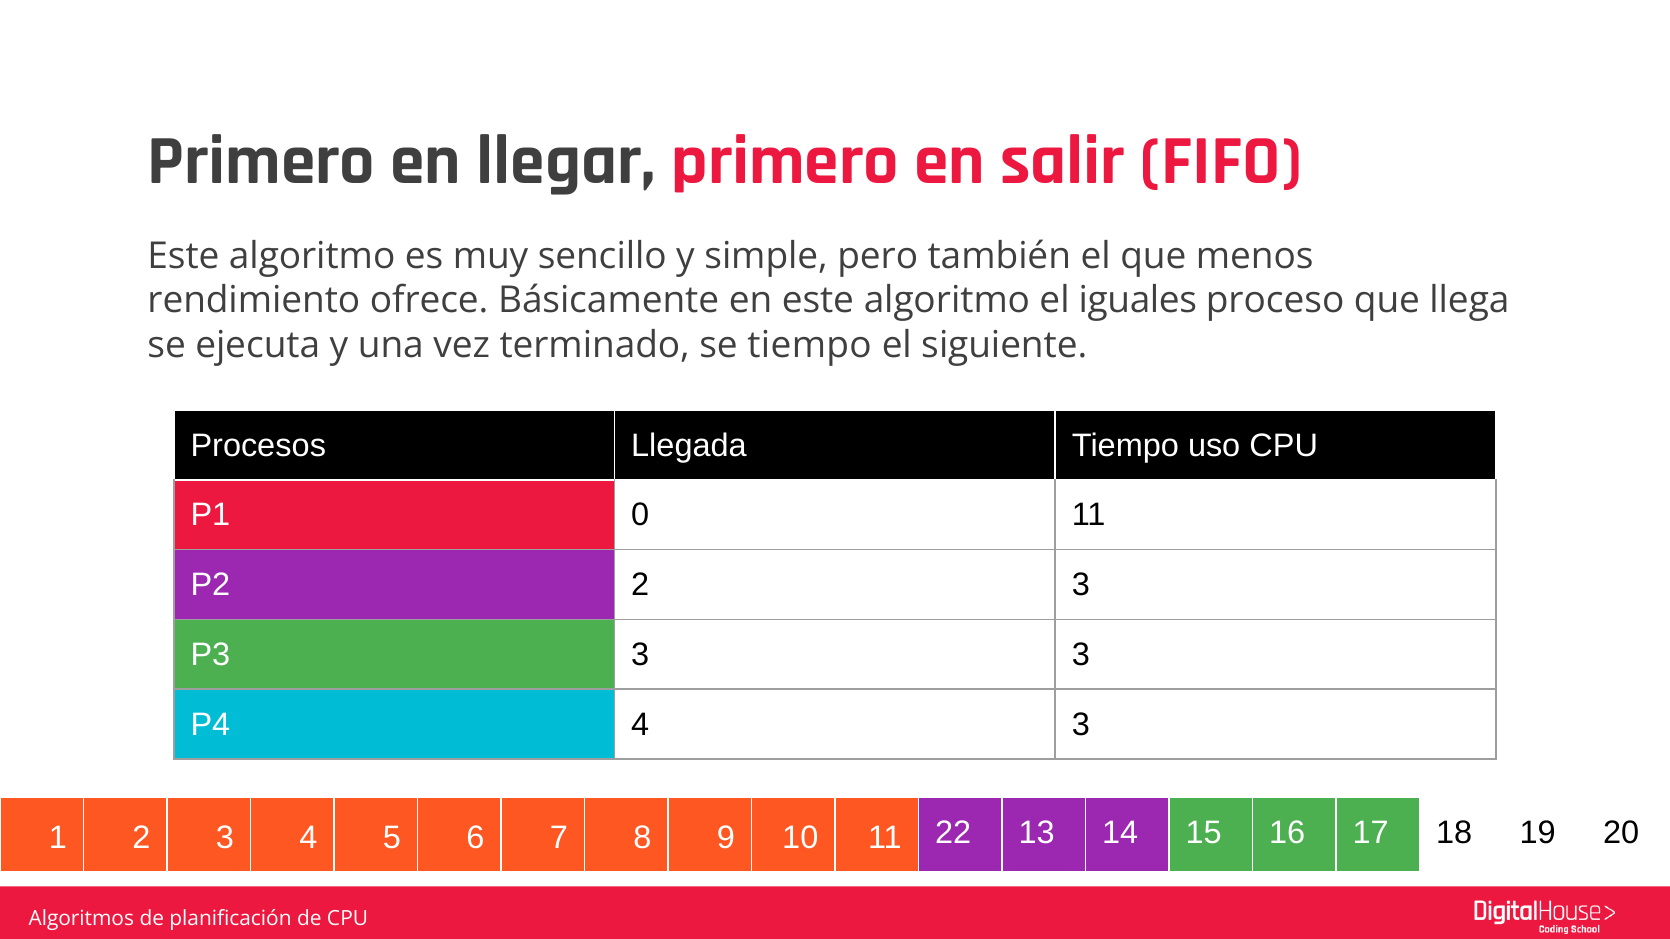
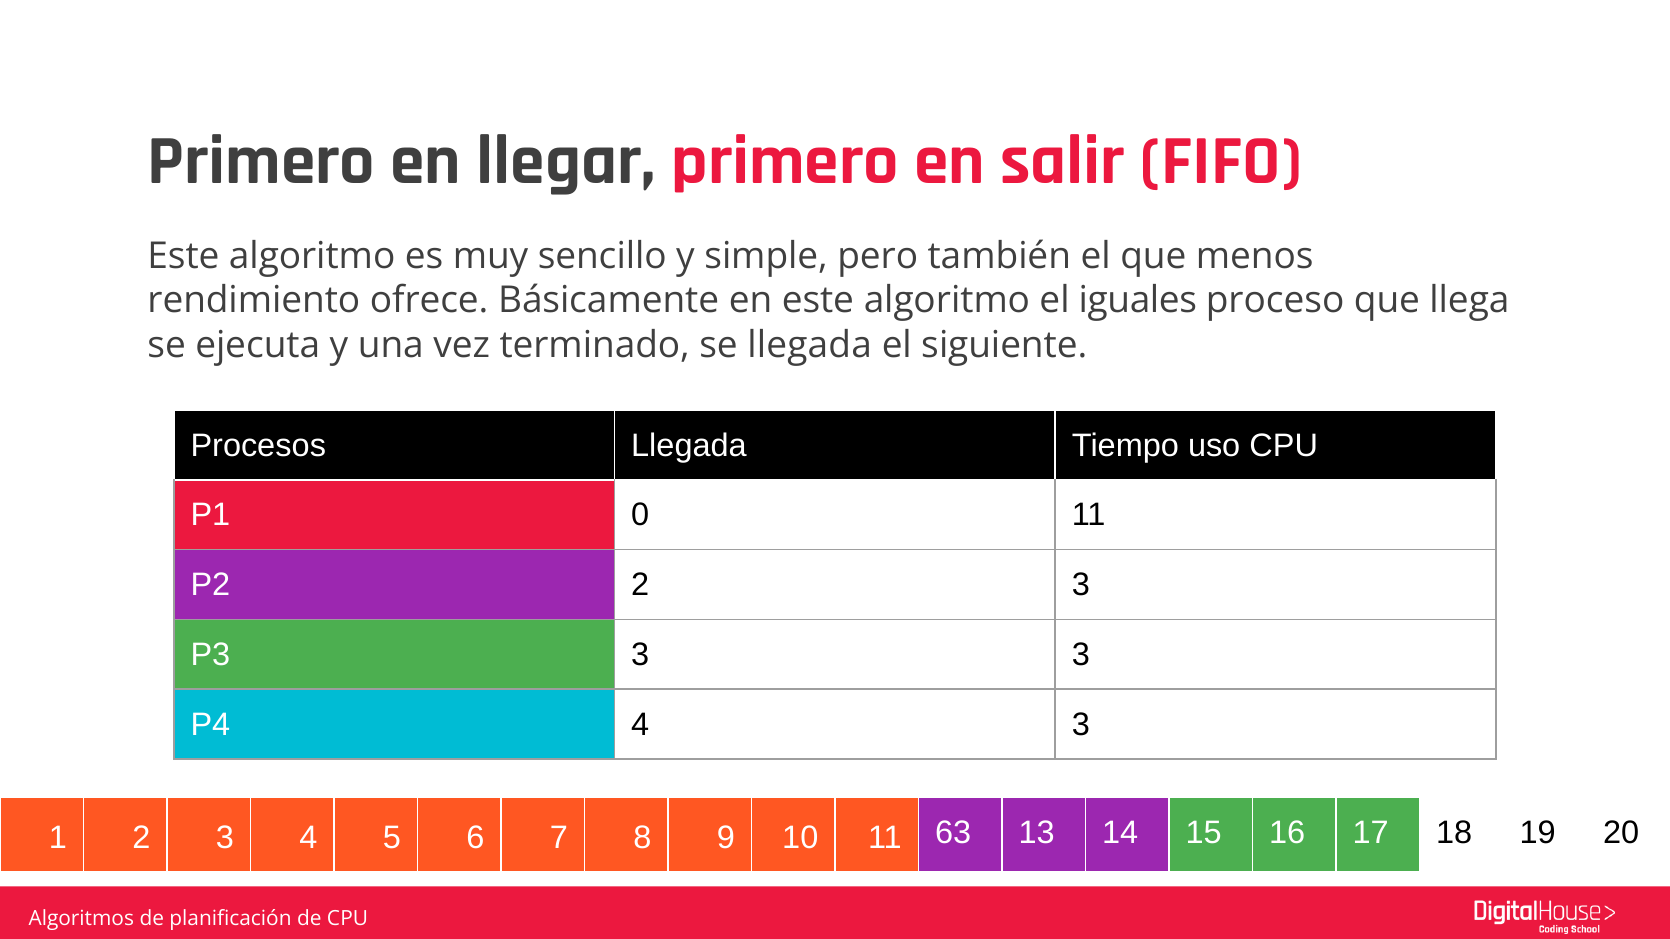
se tiempo: tiempo -> llegada
22: 22 -> 63
